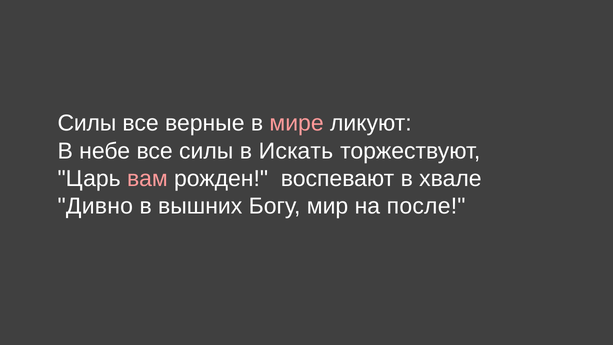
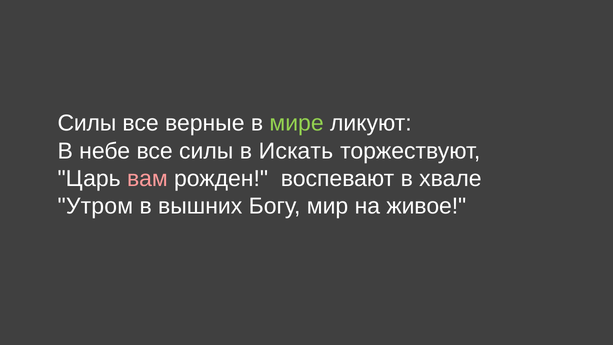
мире colour: pink -> light green
Дивно: Дивно -> Утром
после: после -> живое
